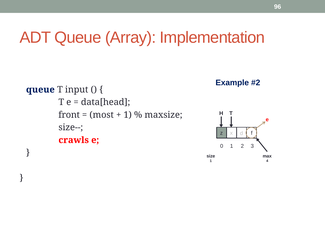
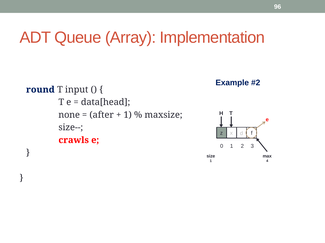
queue at (40, 90): queue -> round
front: front -> none
most: most -> after
